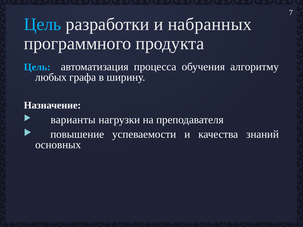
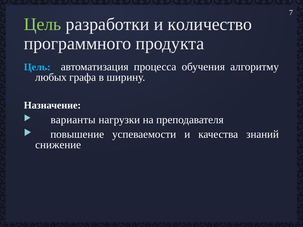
Цель at (43, 24) colour: light blue -> light green
набранных: набранных -> количество
основных: основных -> снижение
